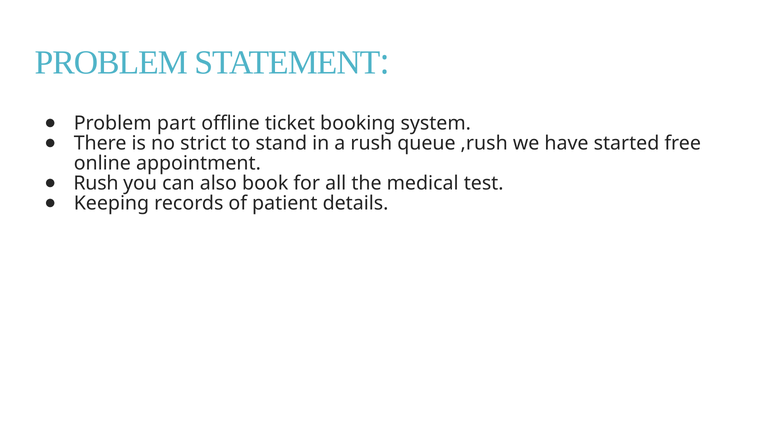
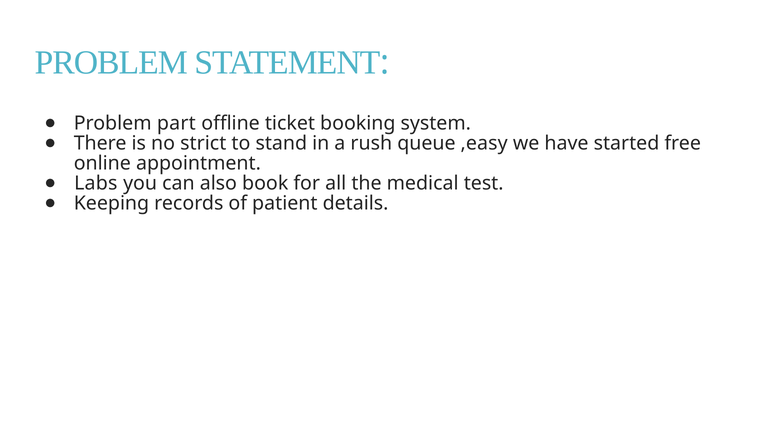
,rush: ,rush -> ,easy
Rush at (96, 183): Rush -> Labs
